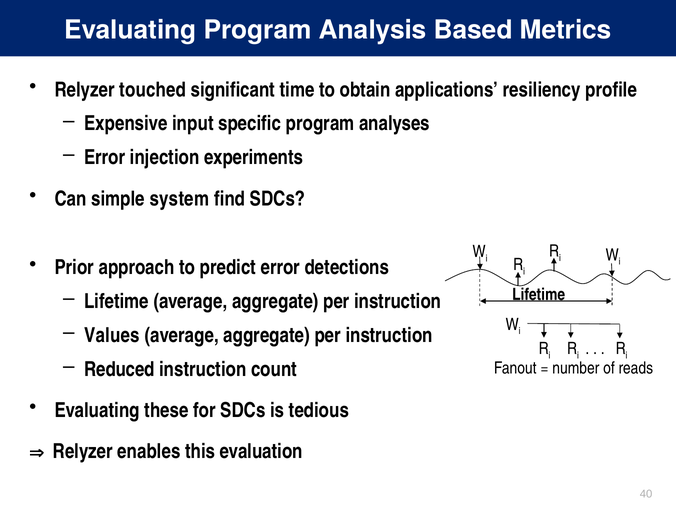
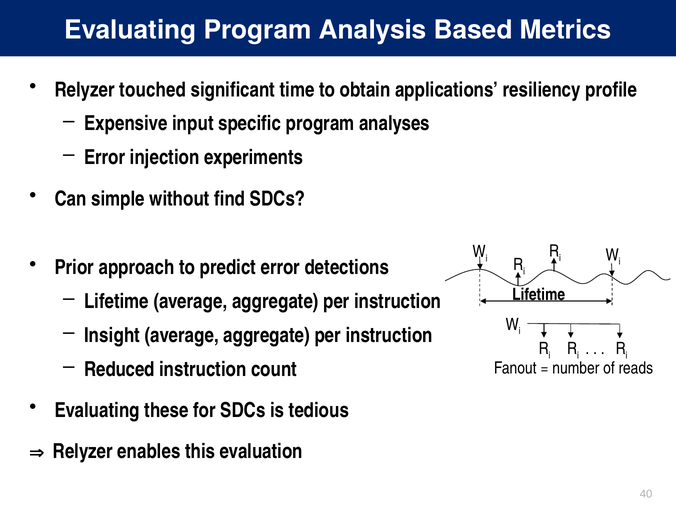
system: system -> without
Values: Values -> Insight
